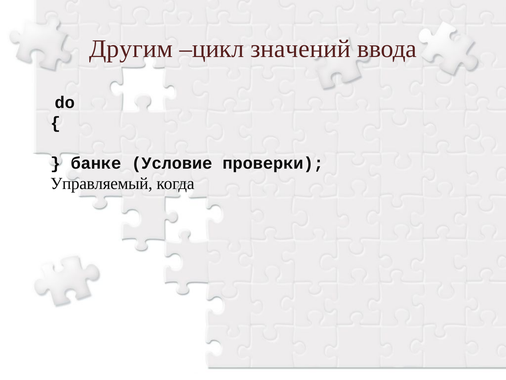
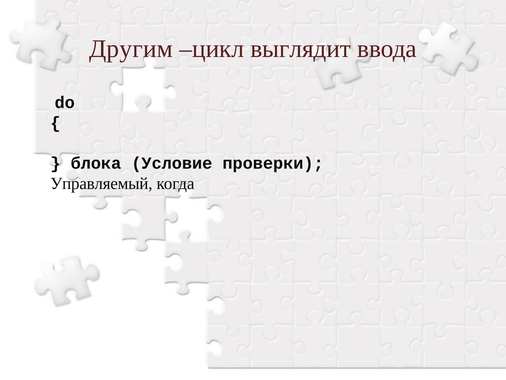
значений: значений -> выглядит
банке: банке -> блока
